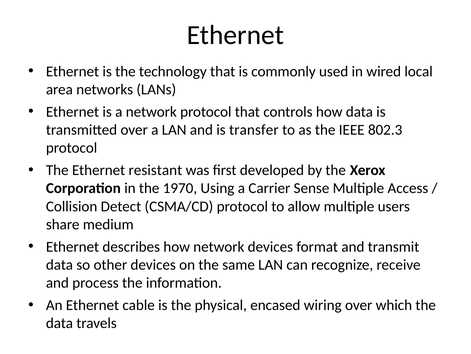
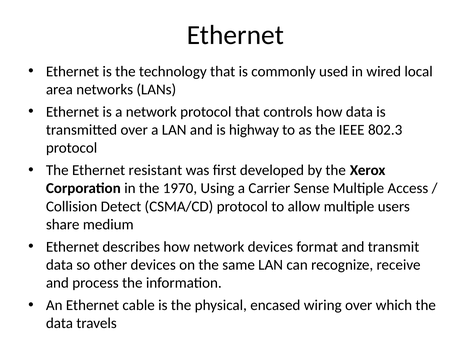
transfer: transfer -> highway
